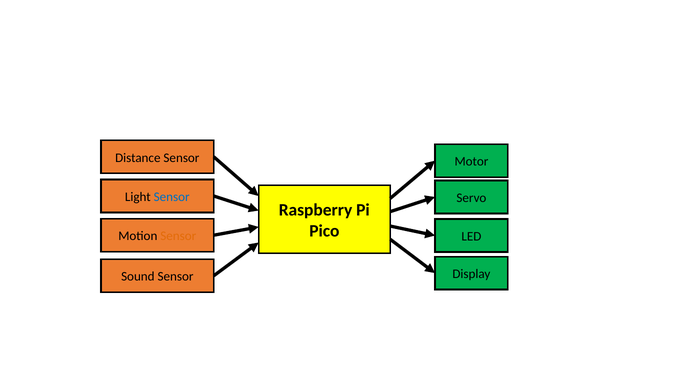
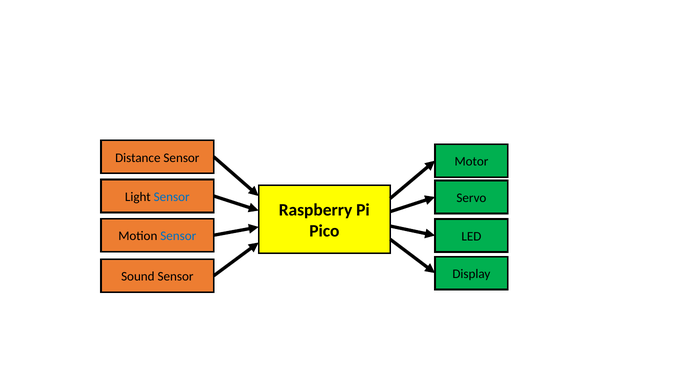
Sensor at (178, 236) colour: orange -> blue
